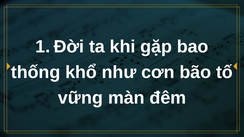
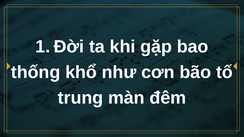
vững: vững -> trung
